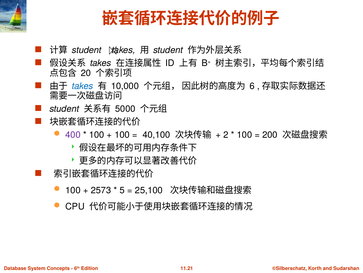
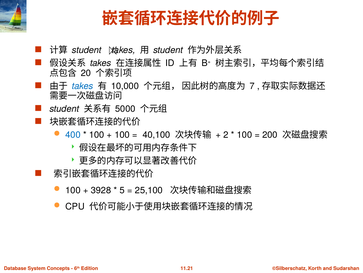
6: 6 -> 7
400 colour: purple -> blue
2573: 2573 -> 3928
